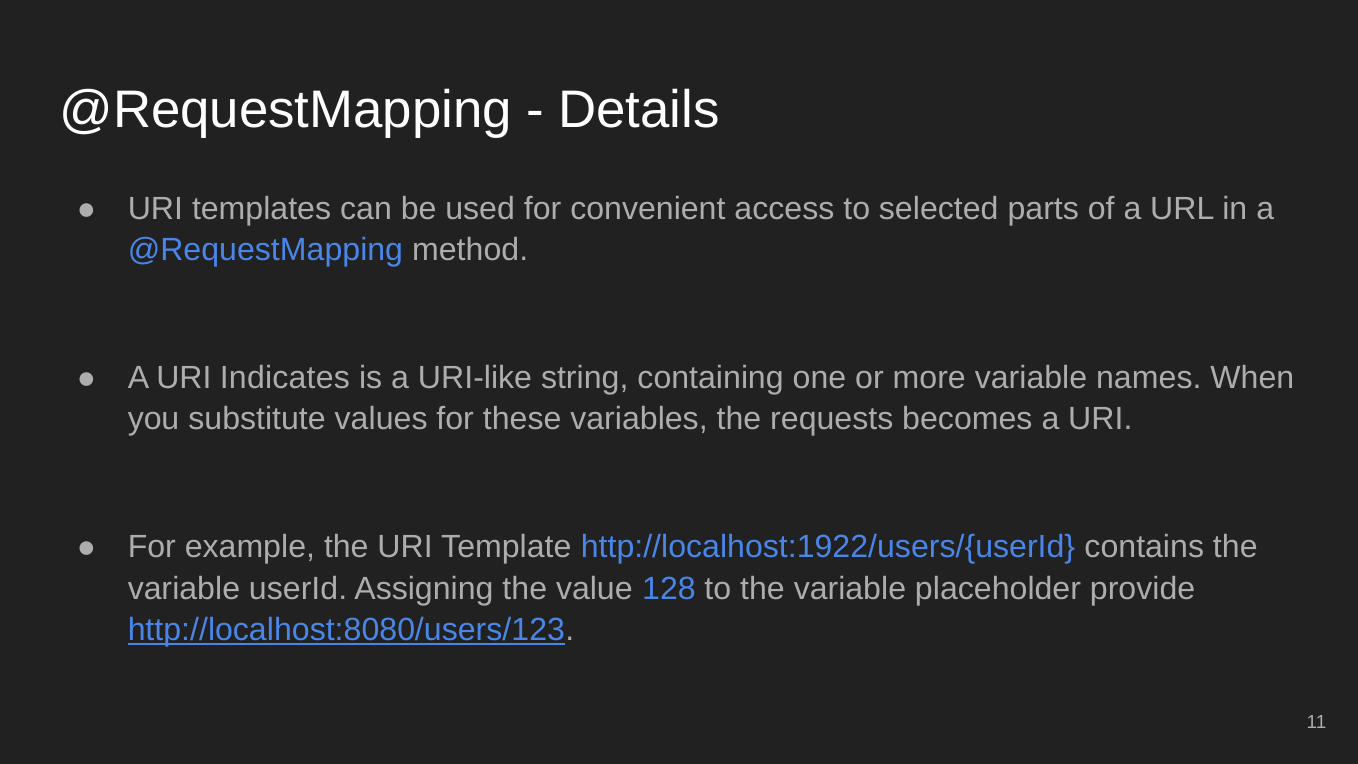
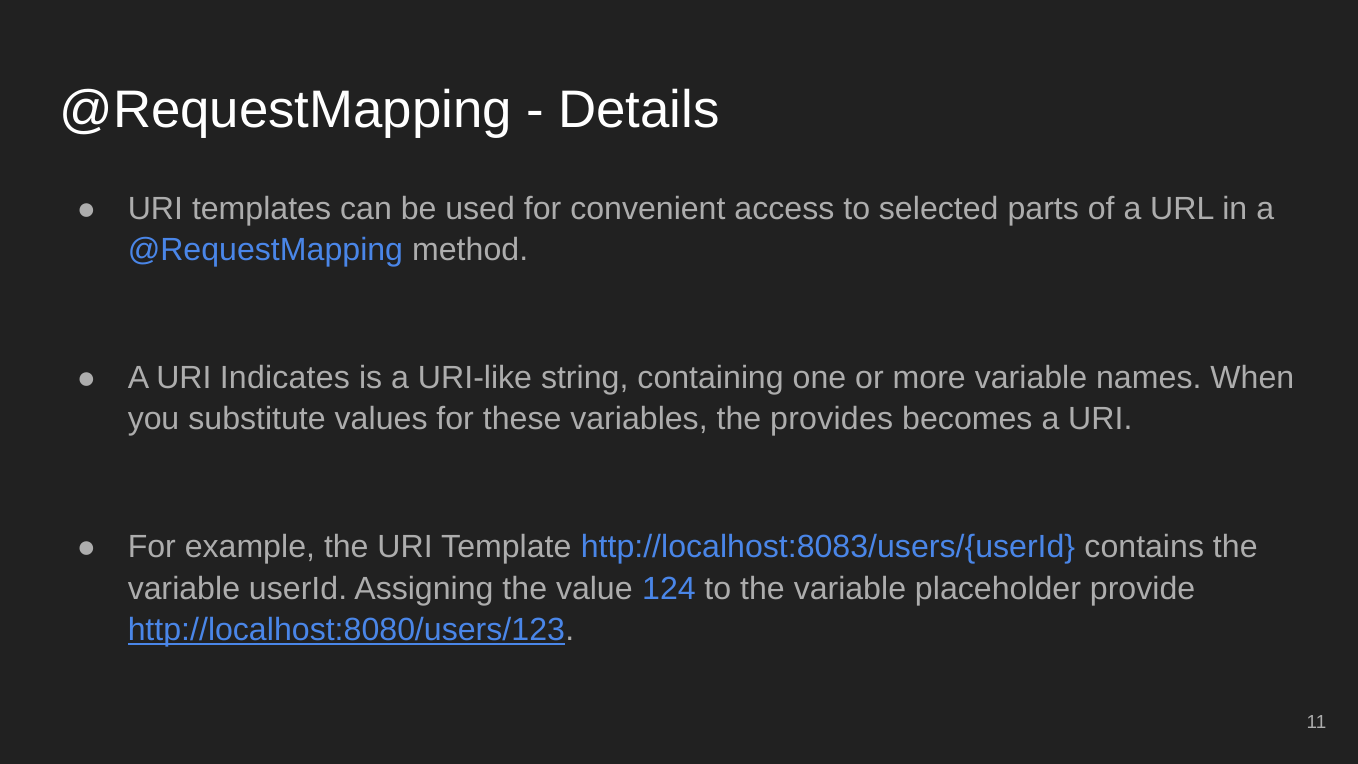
requests: requests -> provides
http://localhost:1922/users/{userId: http://localhost:1922/users/{userId -> http://localhost:8083/users/{userId
128: 128 -> 124
